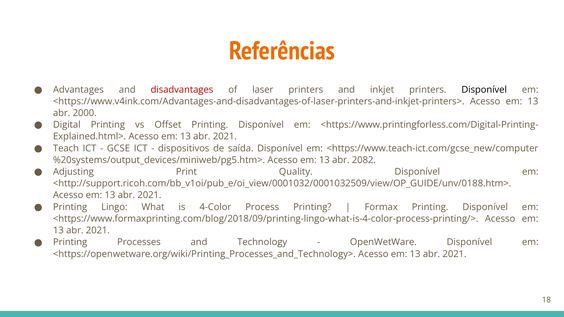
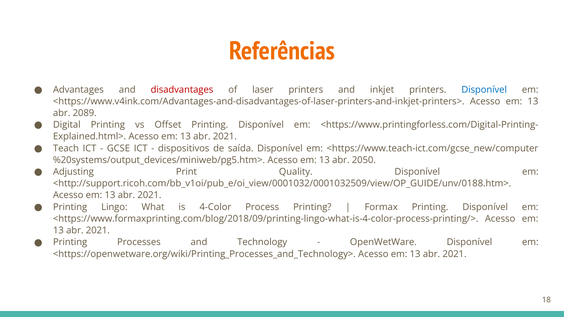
Disponível at (484, 90) colour: black -> blue
2000: 2000 -> 2089
2082: 2082 -> 2050
